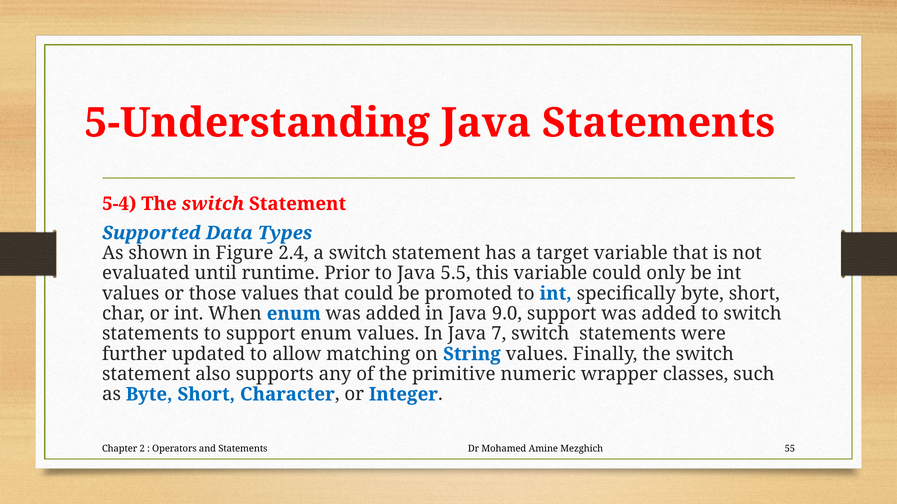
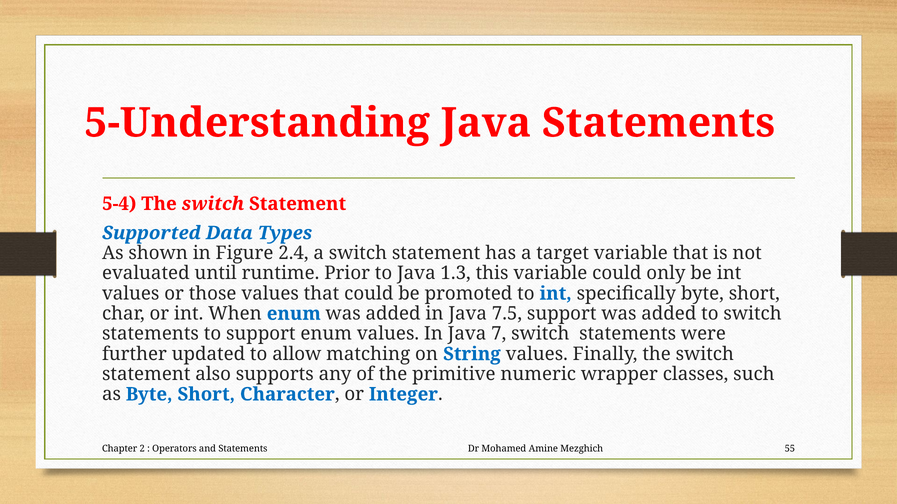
5.5: 5.5 -> 1.3
9.0: 9.0 -> 7.5
